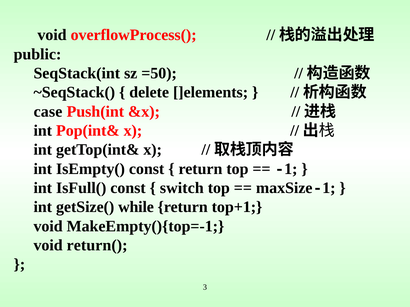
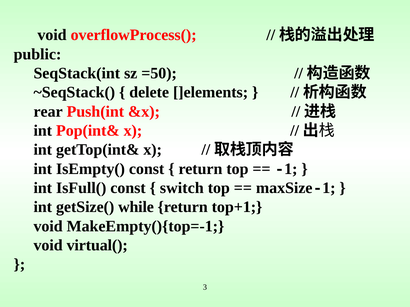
case: case -> rear
return(: return( -> virtual(
